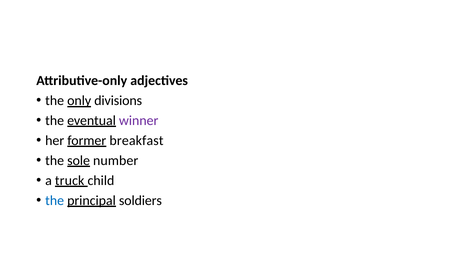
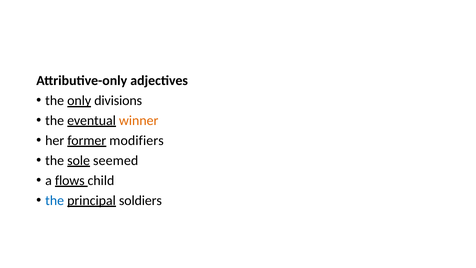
winner colour: purple -> orange
breakfast: breakfast -> modifiers
number: number -> seemed
truck: truck -> flows
